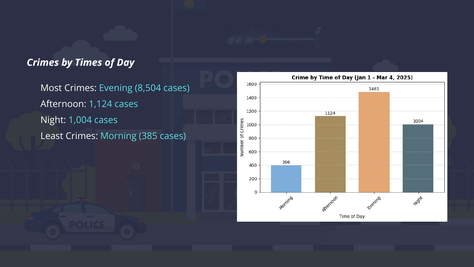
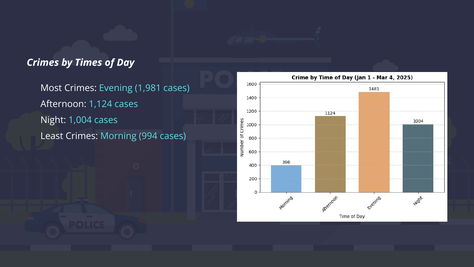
8,504: 8,504 -> 1,981
385: 385 -> 994
